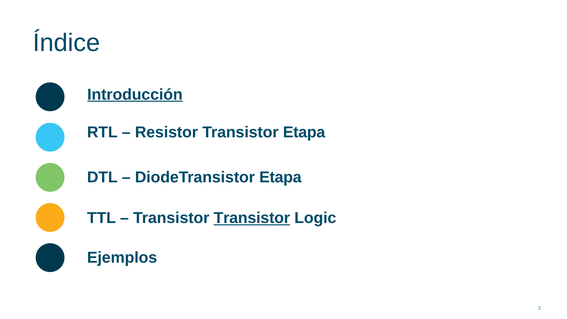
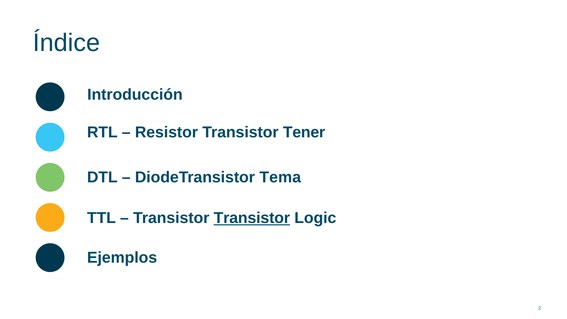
Introducción underline: present -> none
Transistor Etapa: Etapa -> Tener
DiodeTransistor Etapa: Etapa -> Tema
